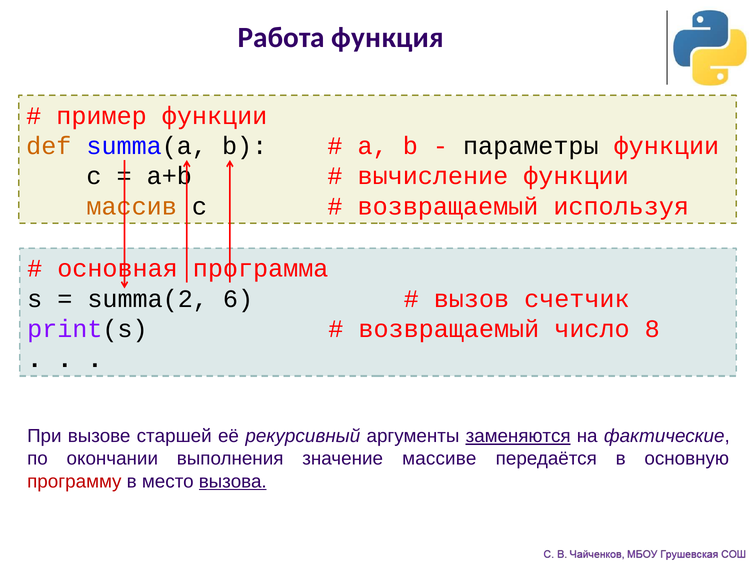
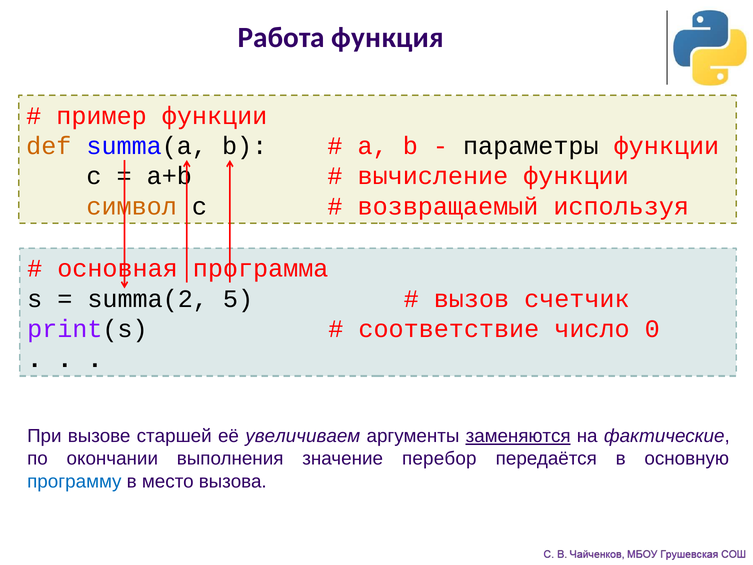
массив: массив -> символ
6: 6 -> 5
возвращаемый at (449, 329): возвращаемый -> соответствие
8: 8 -> 0
рекурсивный: рекурсивный -> увеличиваем
массиве: массиве -> перебор
программу colour: red -> blue
вызова underline: present -> none
